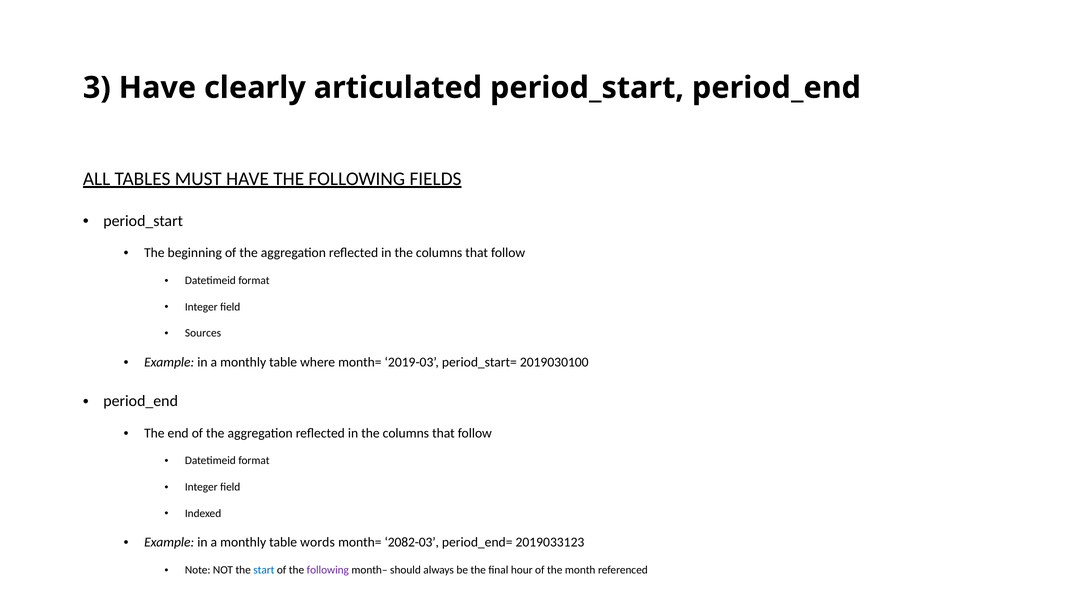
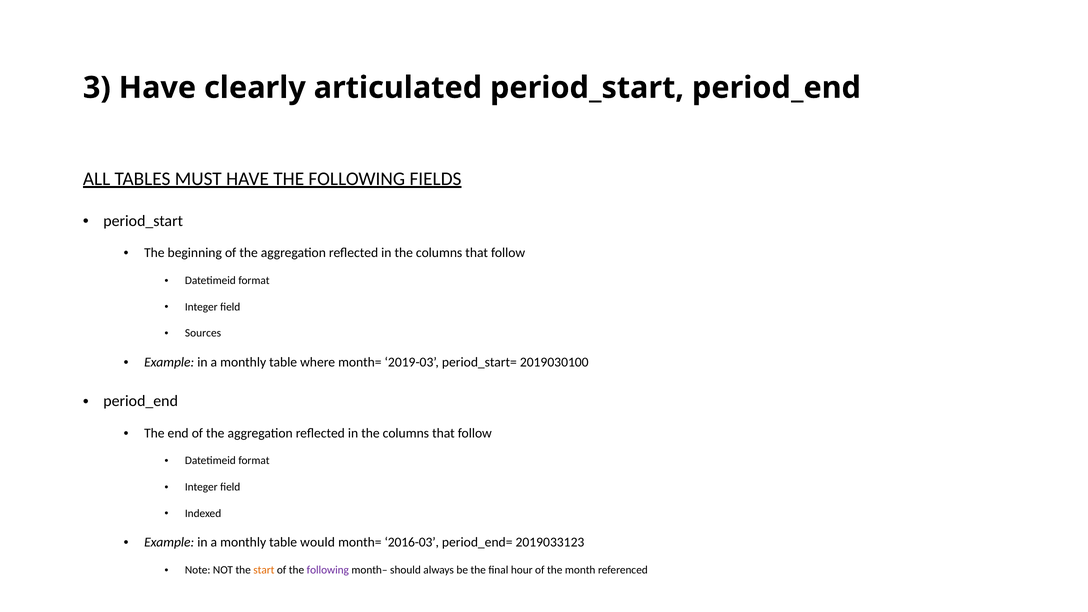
words: words -> would
2082-03: 2082-03 -> 2016-03
start colour: blue -> orange
